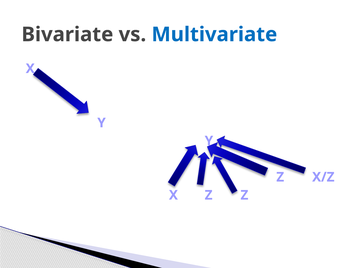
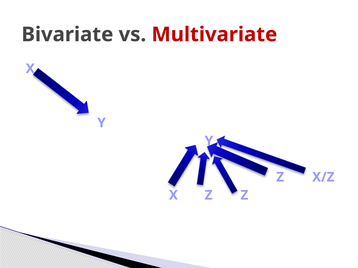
Multivariate colour: blue -> red
